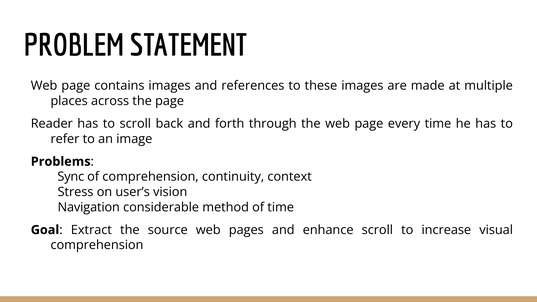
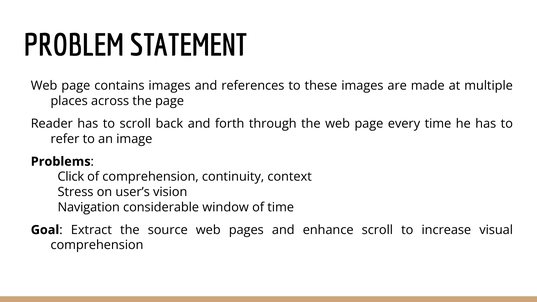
Sync: Sync -> Click
method: method -> window
